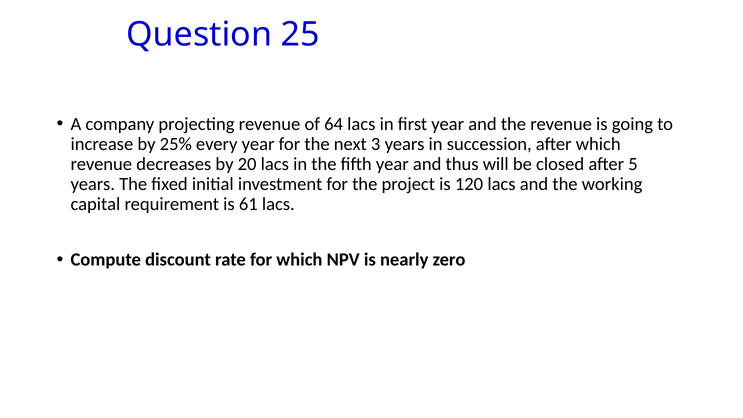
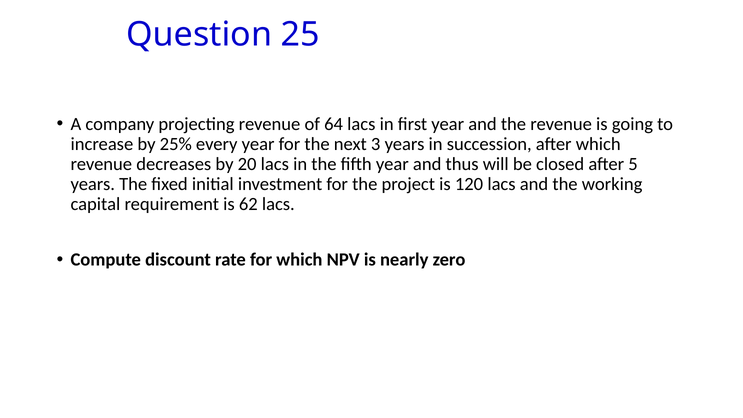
61: 61 -> 62
